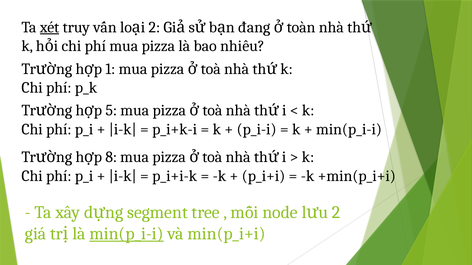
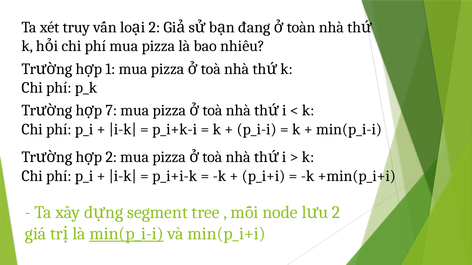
xét underline: present -> none
5: 5 -> 7
8 at (111, 157): 8 -> 2
